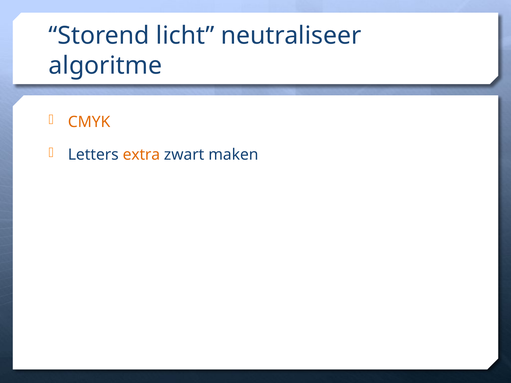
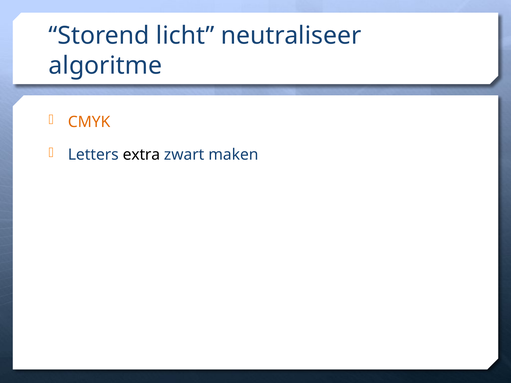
extra colour: orange -> black
